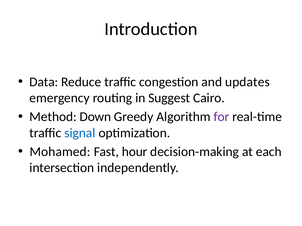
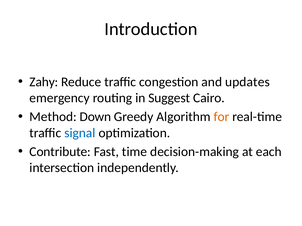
Data: Data -> Zahy
for colour: purple -> orange
Mohamed: Mohamed -> Contribute
hour: hour -> time
